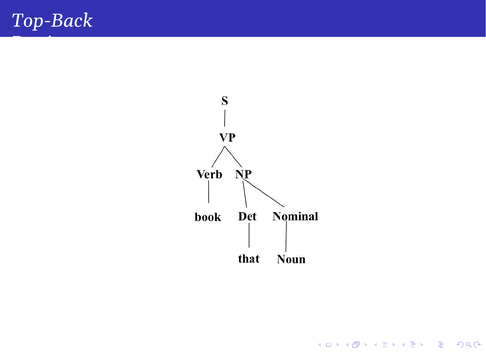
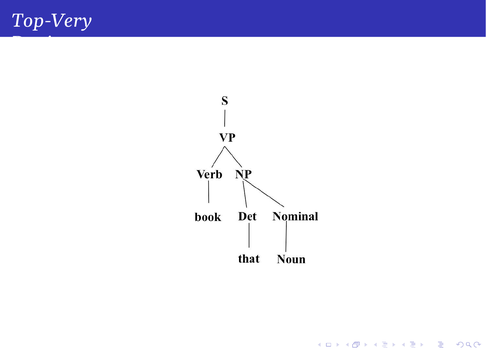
Top-Back: Top-Back -> Top-Very
